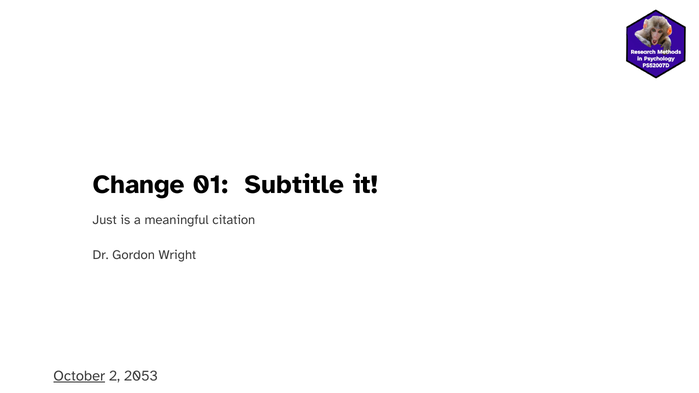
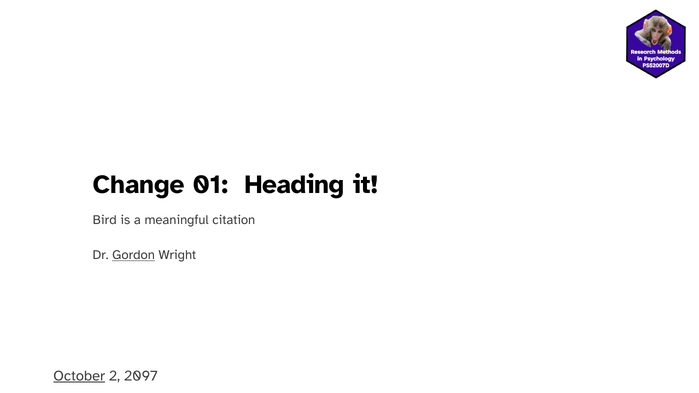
Subtitle: Subtitle -> Heading
Just: Just -> Bird
Gordon underline: none -> present
2053: 2053 -> 2097
